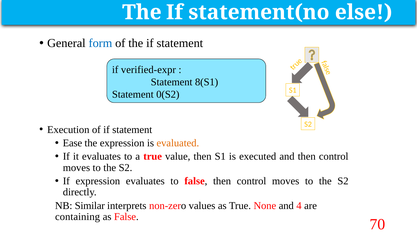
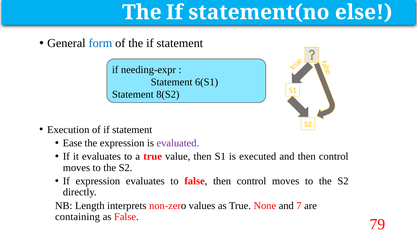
verified-expr: verified-expr -> needing-expr
8(S1: 8(S1 -> 6(S1
0(S2: 0(S2 -> 8(S2
evaluated colour: orange -> purple
Similar: Similar -> Length
4: 4 -> 7
70: 70 -> 79
